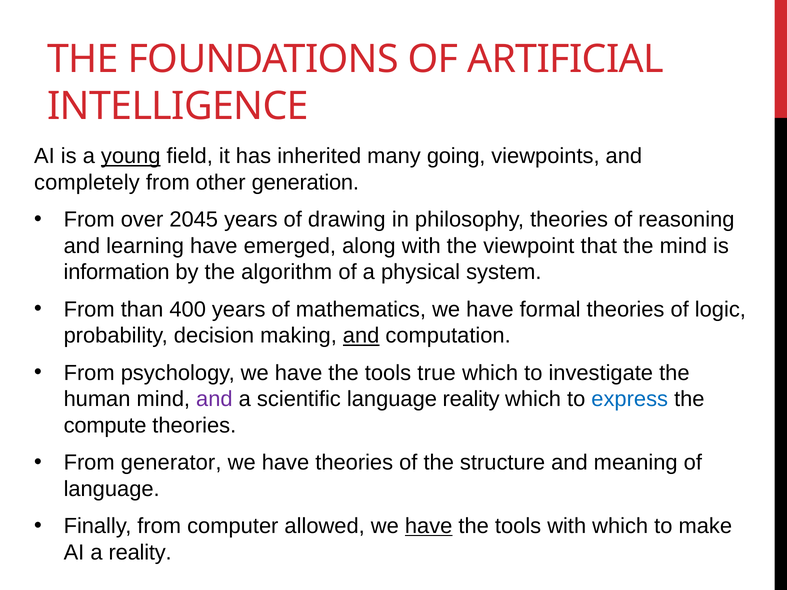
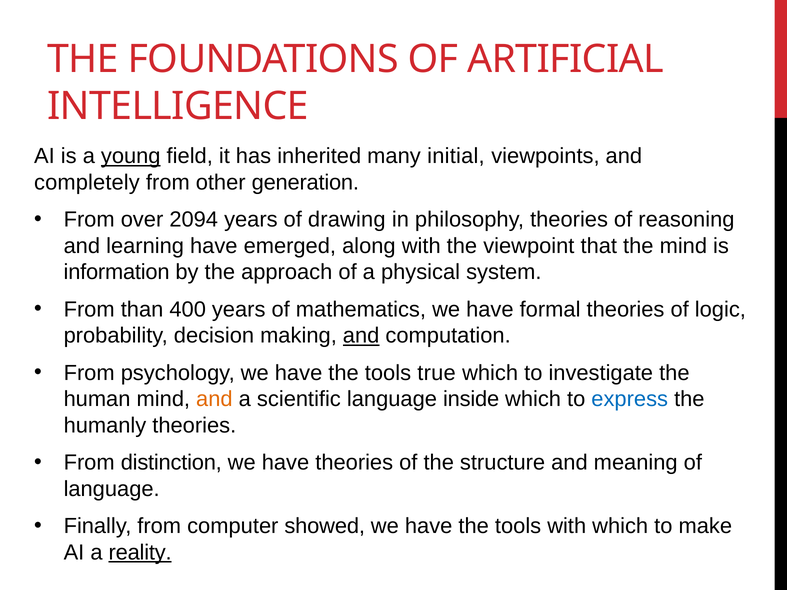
going: going -> initial
2045: 2045 -> 2094
algorithm: algorithm -> approach
and at (214, 399) colour: purple -> orange
language reality: reality -> inside
compute: compute -> humanly
generator: generator -> distinction
allowed: allowed -> showed
have at (429, 526) underline: present -> none
reality at (140, 553) underline: none -> present
